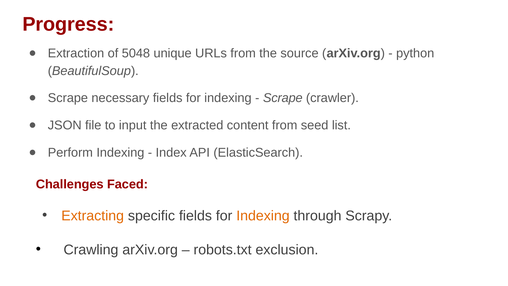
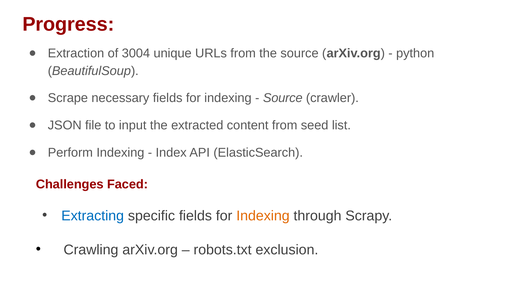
5048: 5048 -> 3004
Scrape at (283, 98): Scrape -> Source
Extracting colour: orange -> blue
